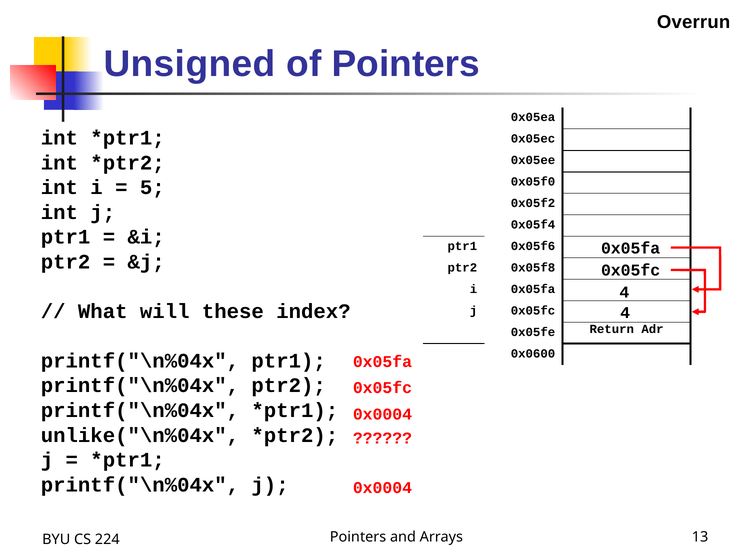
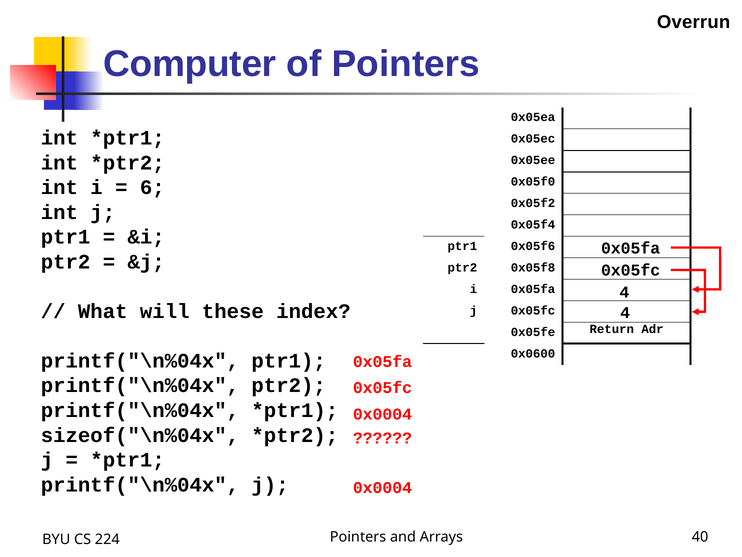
Unsigned: Unsigned -> Computer
5: 5 -> 6
unlike("\n%04x: unlike("\n%04x -> sizeof("\n%04x
13: 13 -> 40
